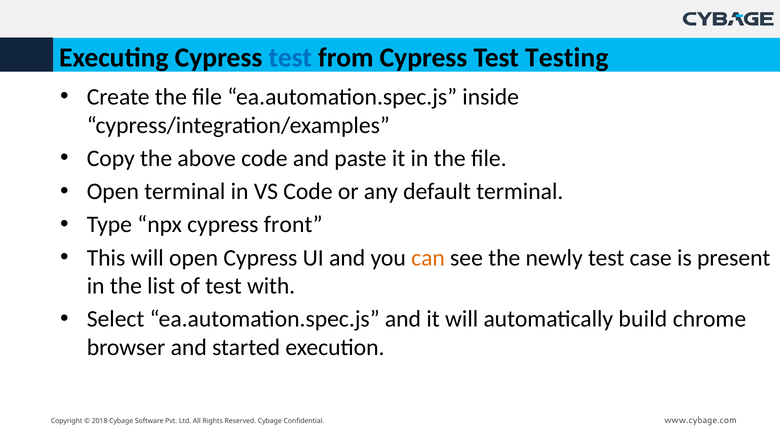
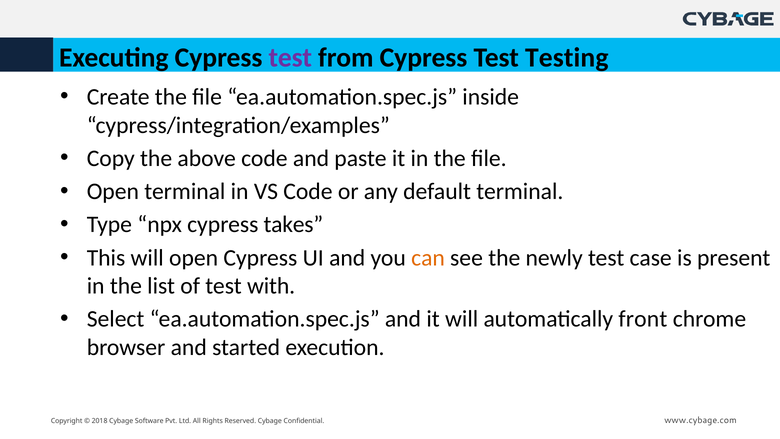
test at (290, 58) colour: blue -> purple
front: front -> takes
build: build -> front
